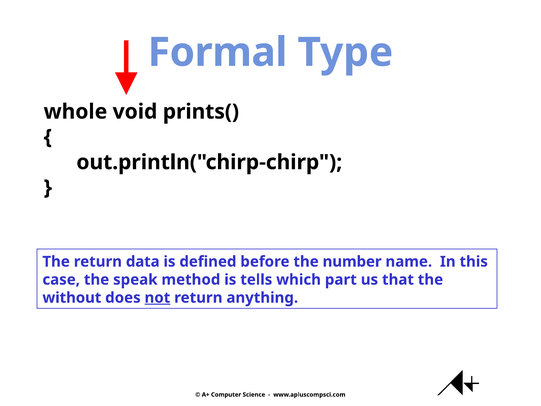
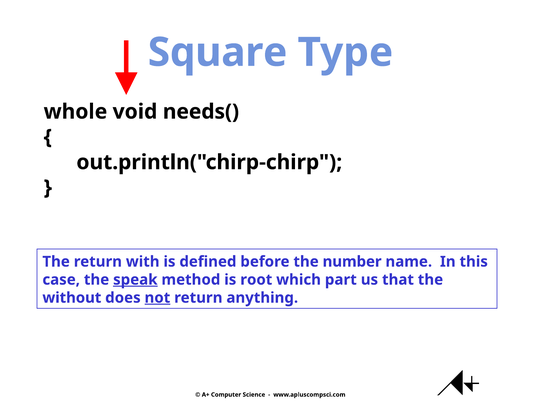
Formal: Formal -> Square
prints(: prints( -> needs(
data: data -> with
speak underline: none -> present
tells: tells -> root
